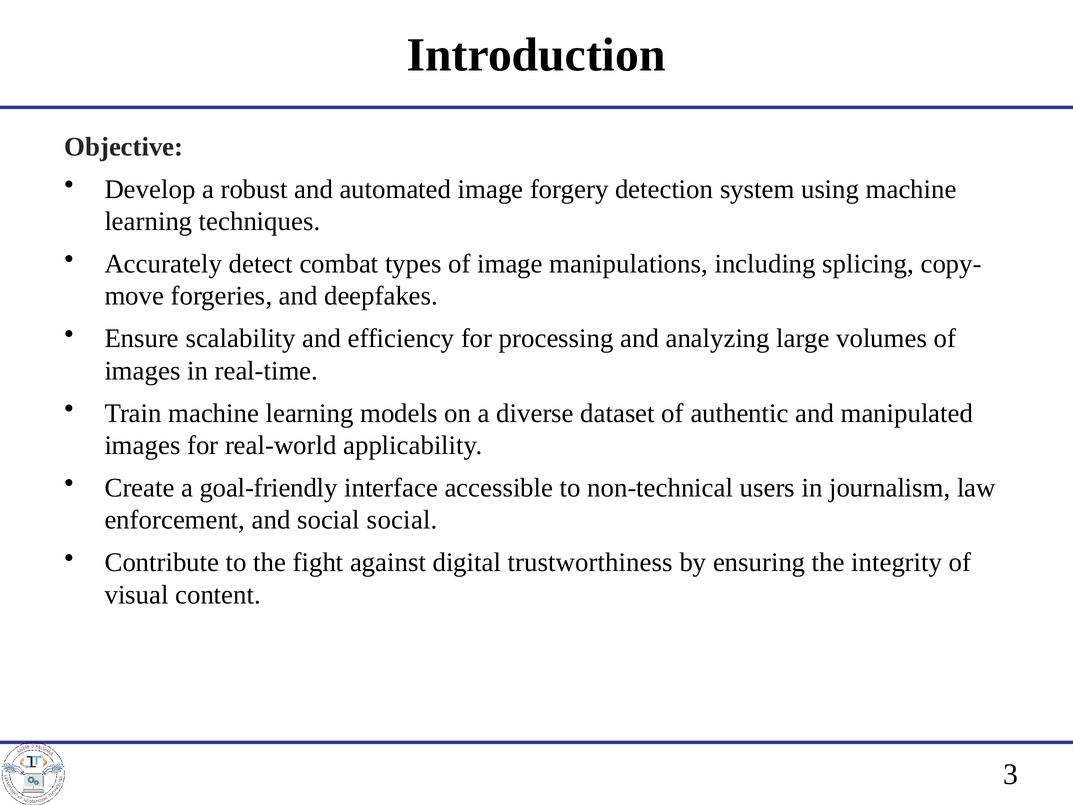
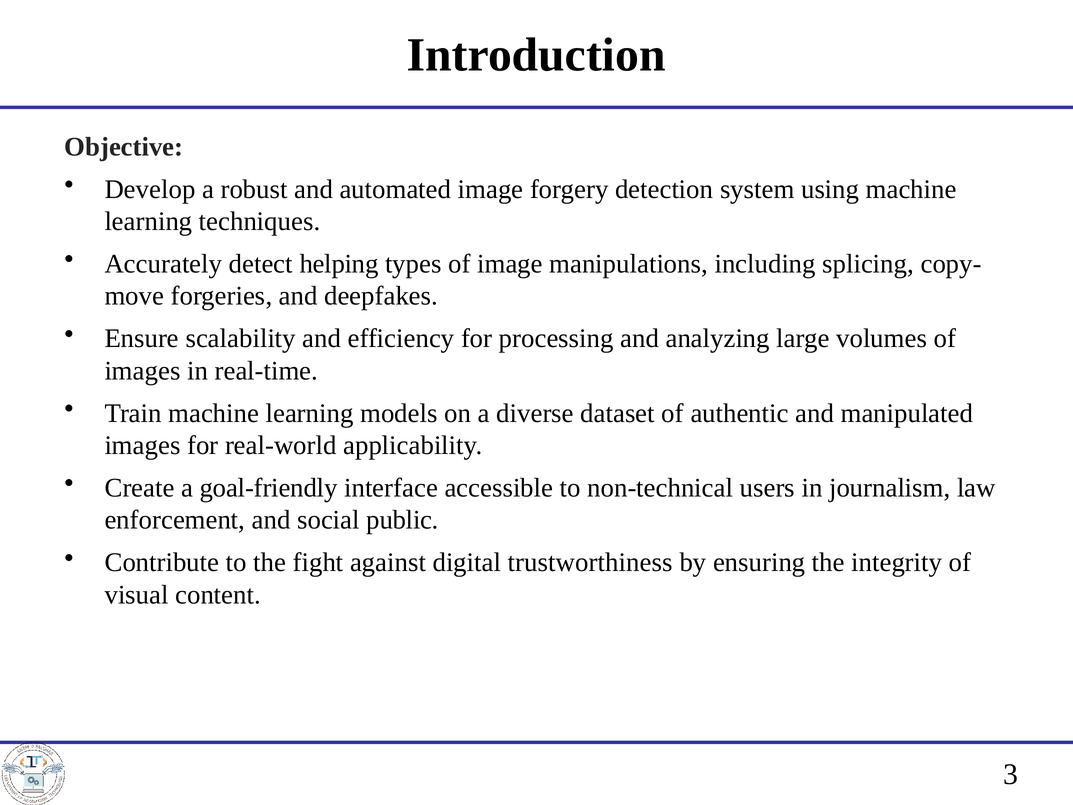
combat: combat -> helping
social social: social -> public
